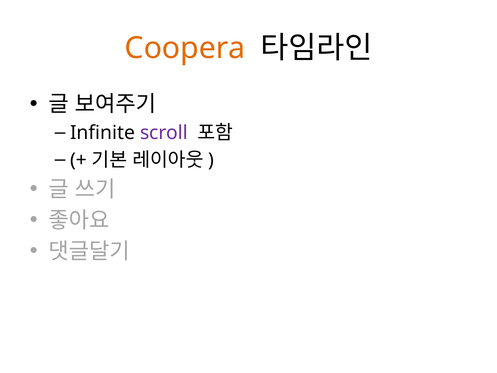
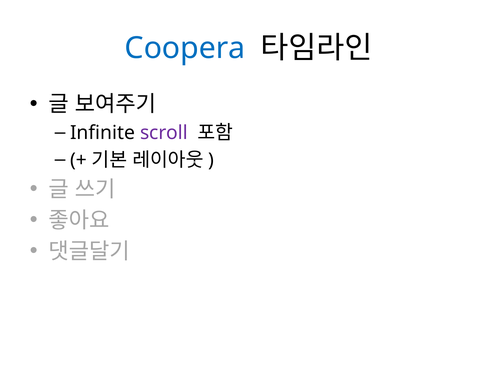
Coopera colour: orange -> blue
